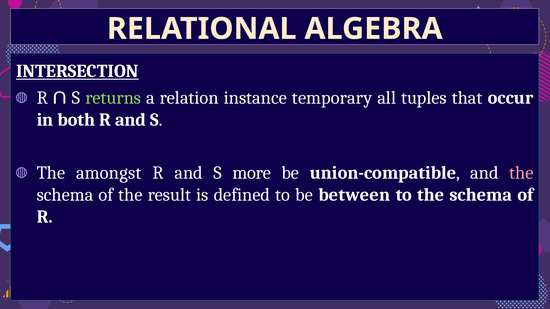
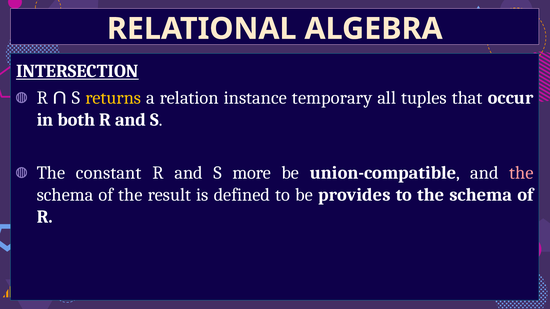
returns colour: light green -> yellow
amongst: amongst -> constant
between: between -> provides
